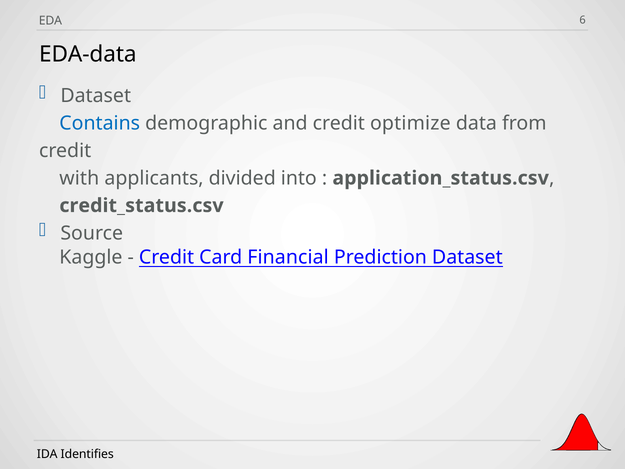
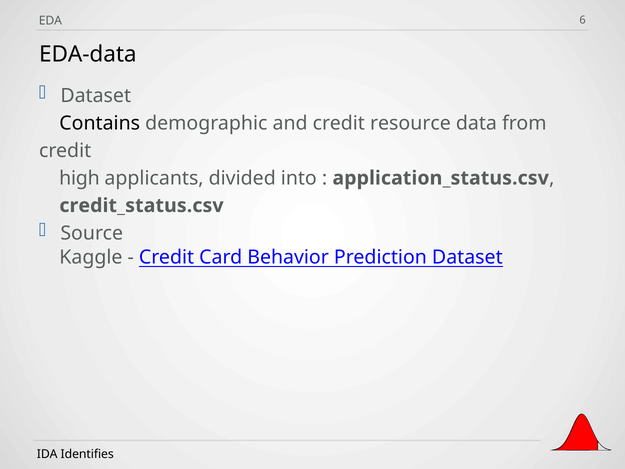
Contains colour: blue -> black
optimize: optimize -> resource
with: with -> high
Financial: Financial -> Behavior
